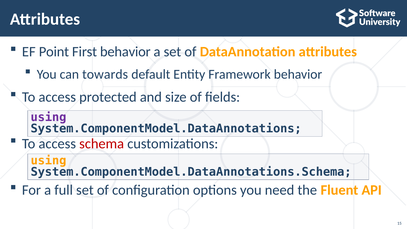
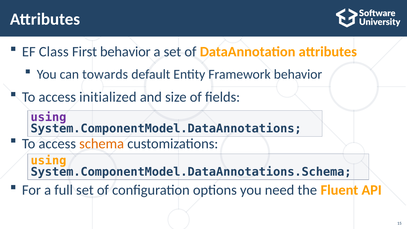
Point: Point -> Class
protected: protected -> initialized
schema colour: red -> orange
